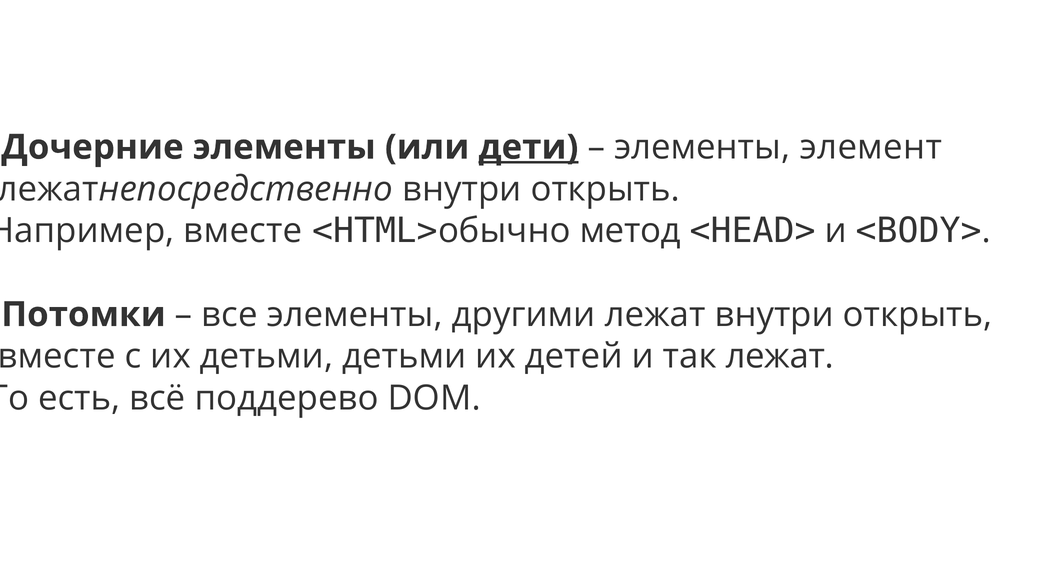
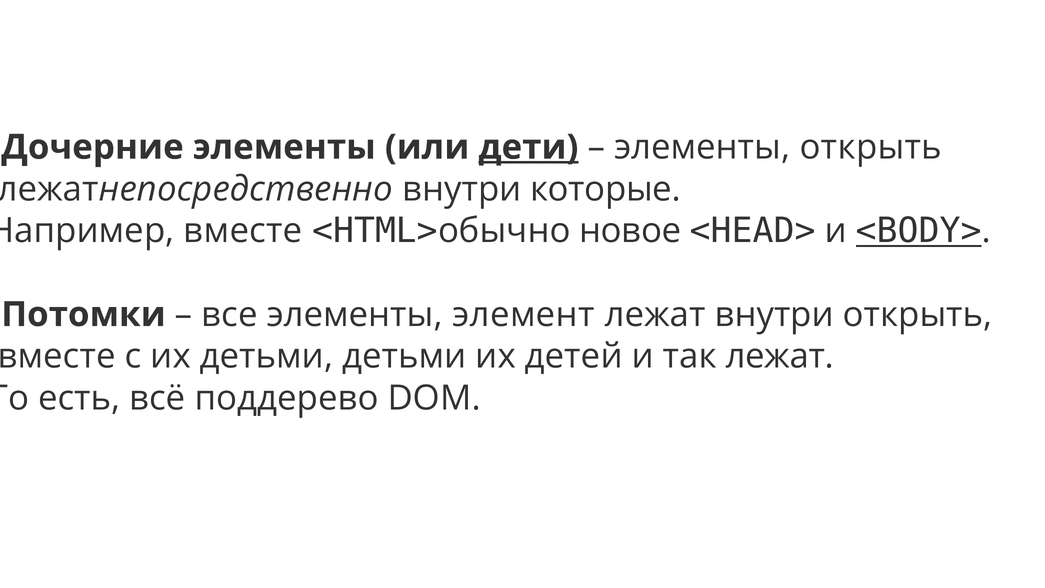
элементы элемент: элемент -> открыть
открыть at (605, 189): открыть -> которые
метод: метод -> новое
<BODY> underline: none -> present
другими: другими -> элемент
